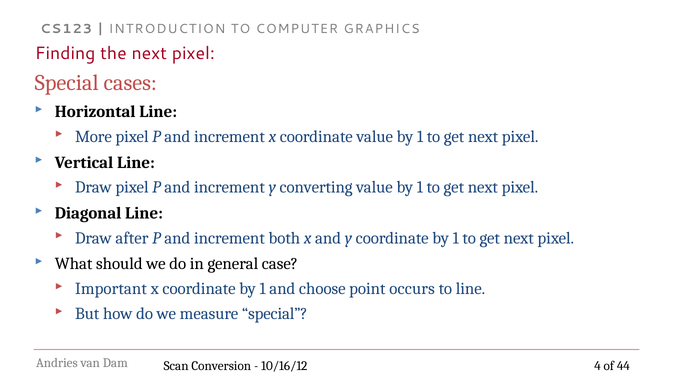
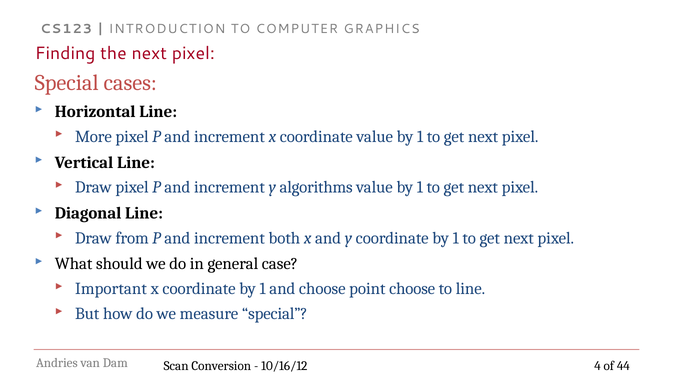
converting: converting -> algorithms
after: after -> from
point occurs: occurs -> choose
